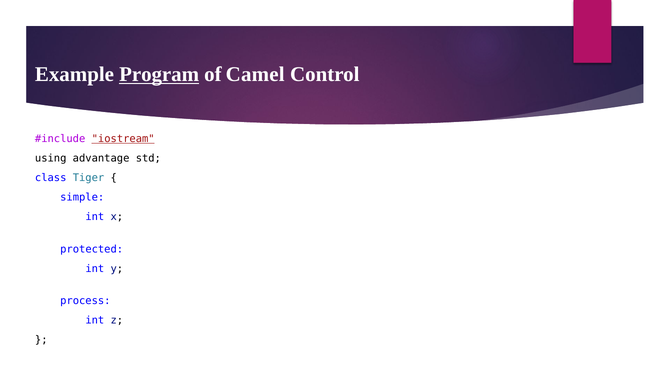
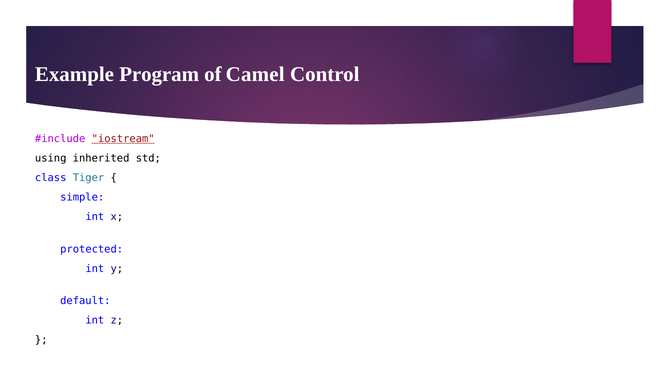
Program underline: present -> none
advantage: advantage -> inherited
process: process -> default
